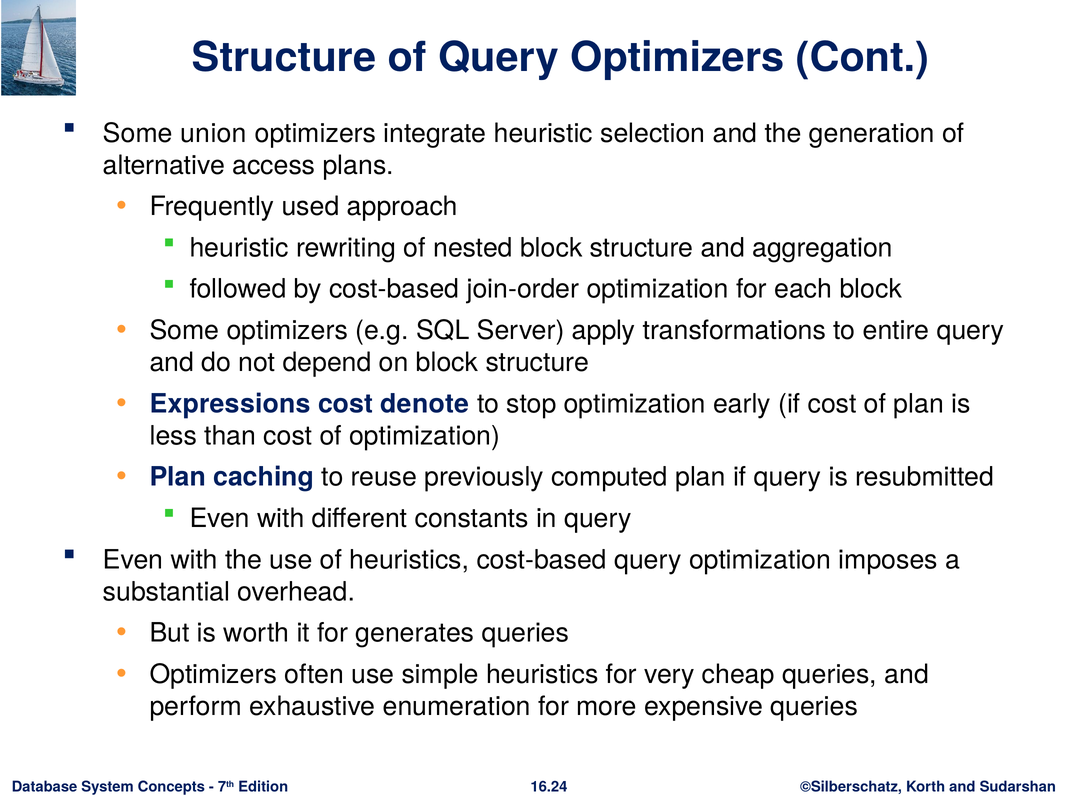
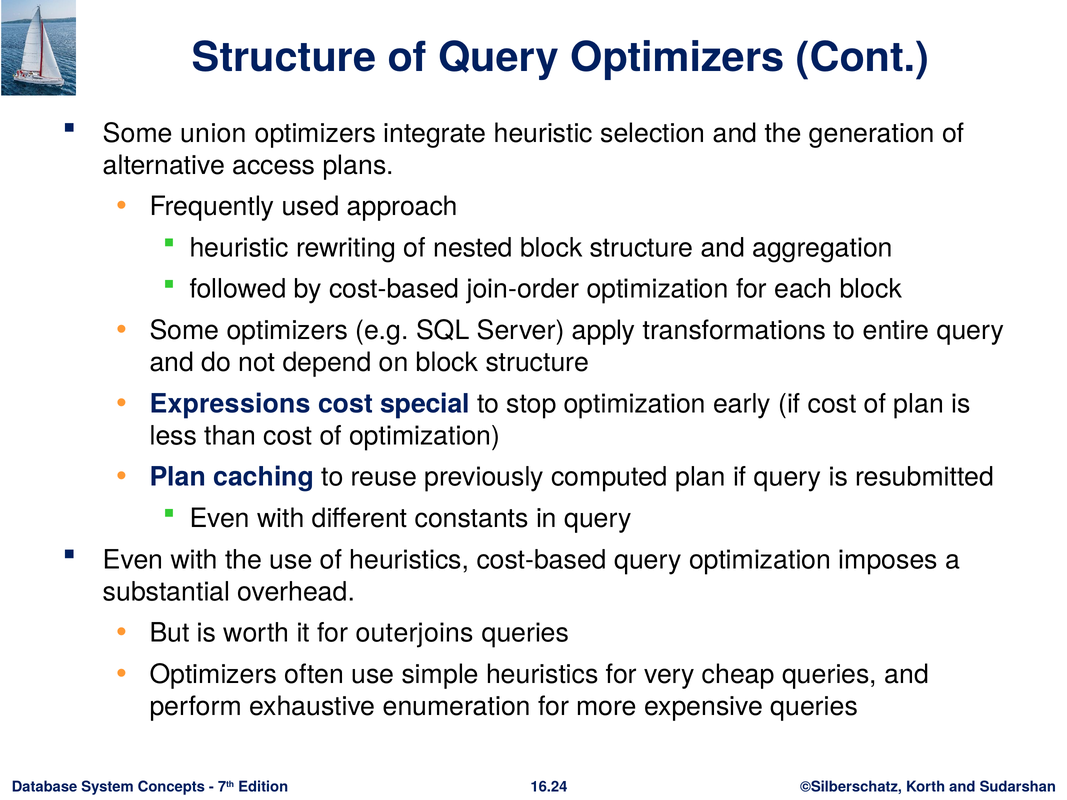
denote: denote -> special
generates: generates -> outerjoins
